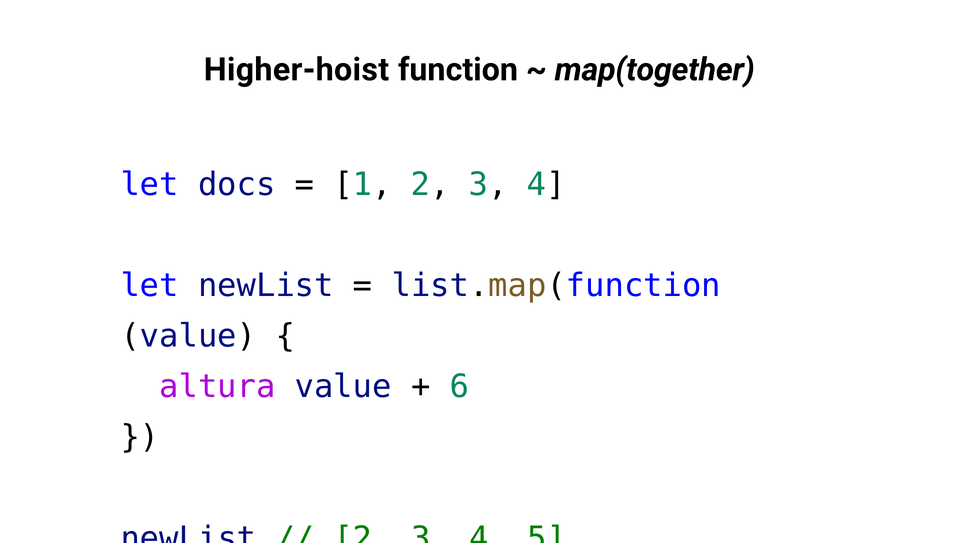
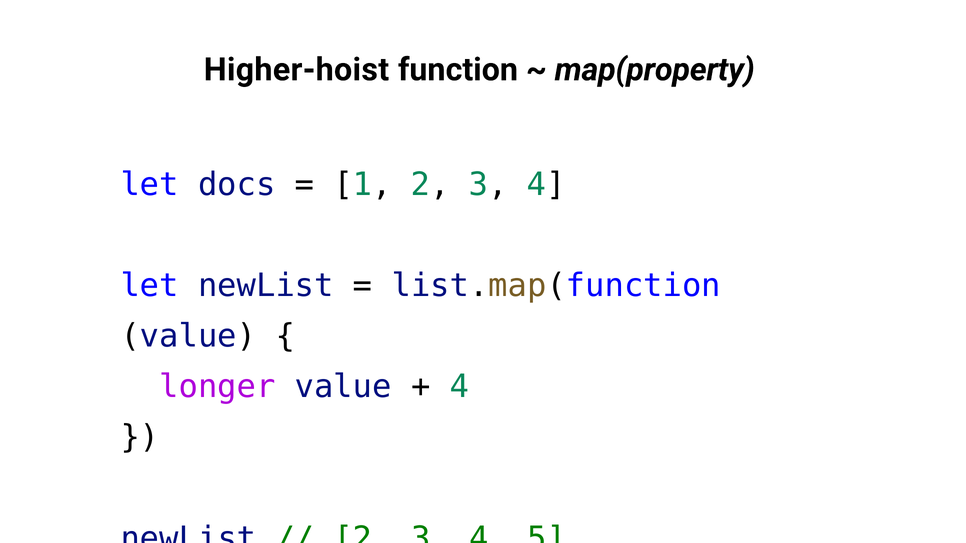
map(together: map(together -> map(property
altura: altura -> longer
6 at (460, 387): 6 -> 4
